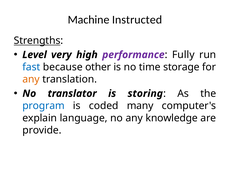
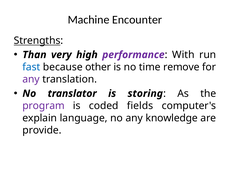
Instructed: Instructed -> Encounter
Level: Level -> Than
Fully: Fully -> With
storage: storage -> remove
any at (31, 79) colour: orange -> purple
program colour: blue -> purple
many: many -> fields
